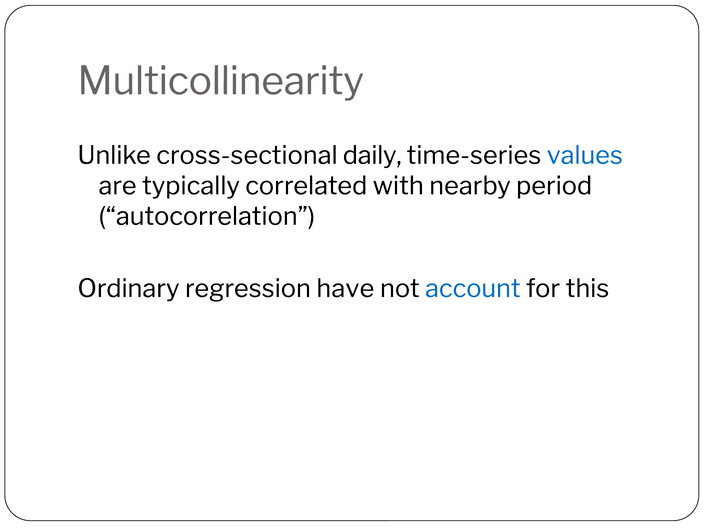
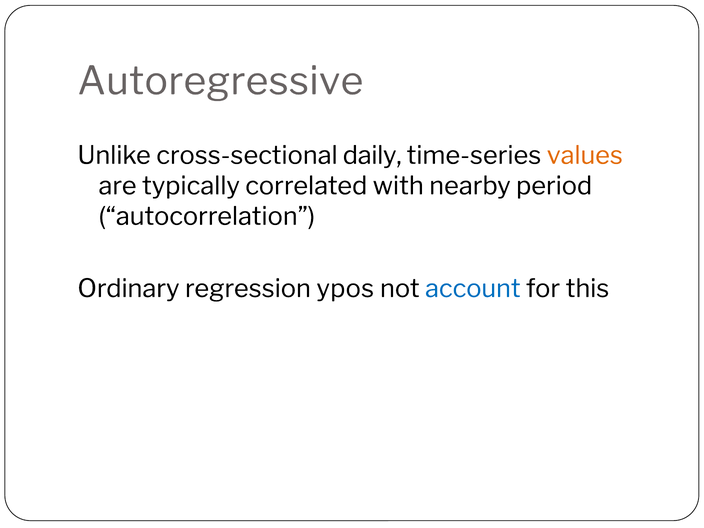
Multicollinearity: Multicollinearity -> Autoregressive
values colour: blue -> orange
have: have -> ypos
